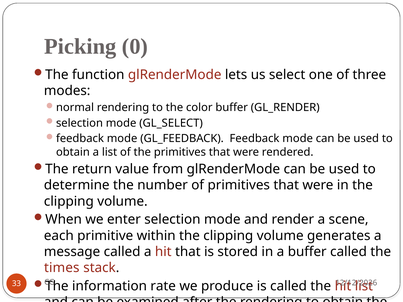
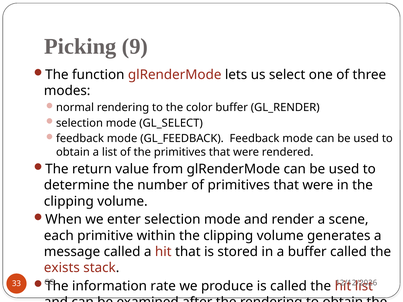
0: 0 -> 9
times: times -> exists
